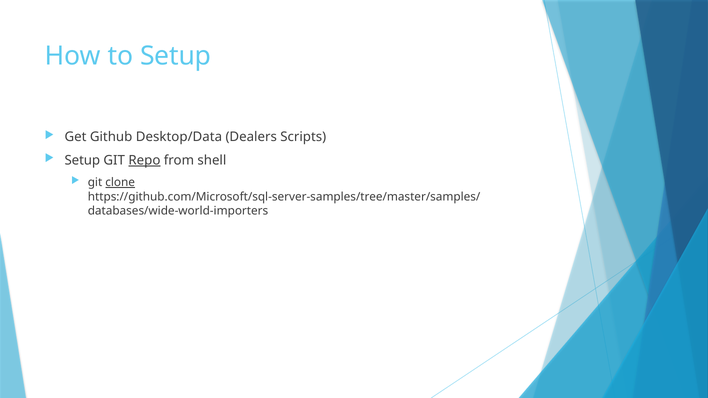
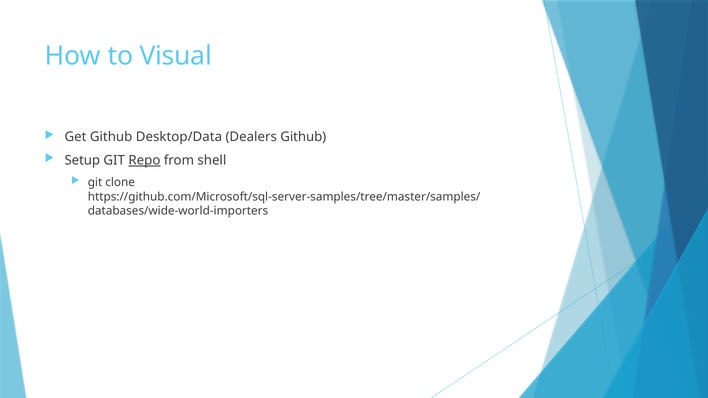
to Setup: Setup -> Visual
Dealers Scripts: Scripts -> Github
clone underline: present -> none
